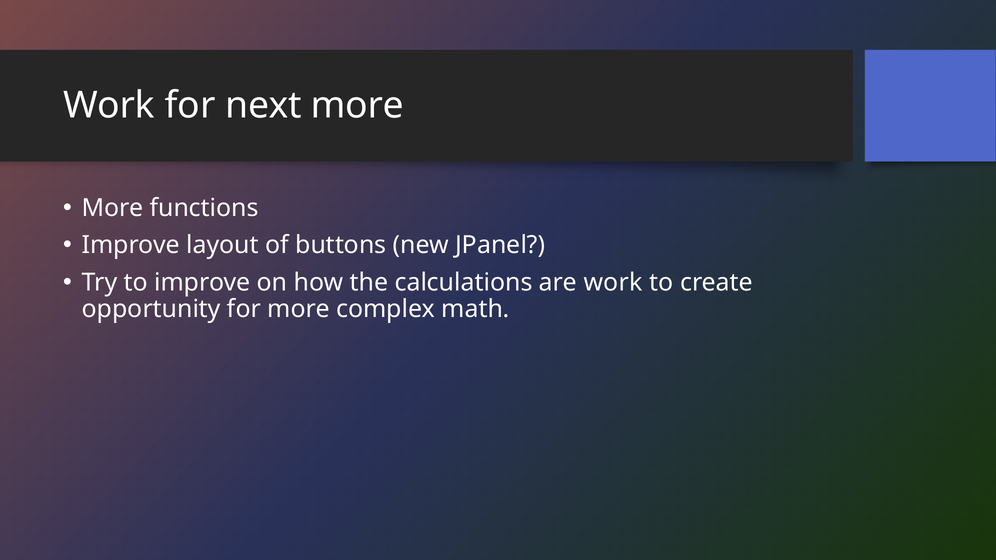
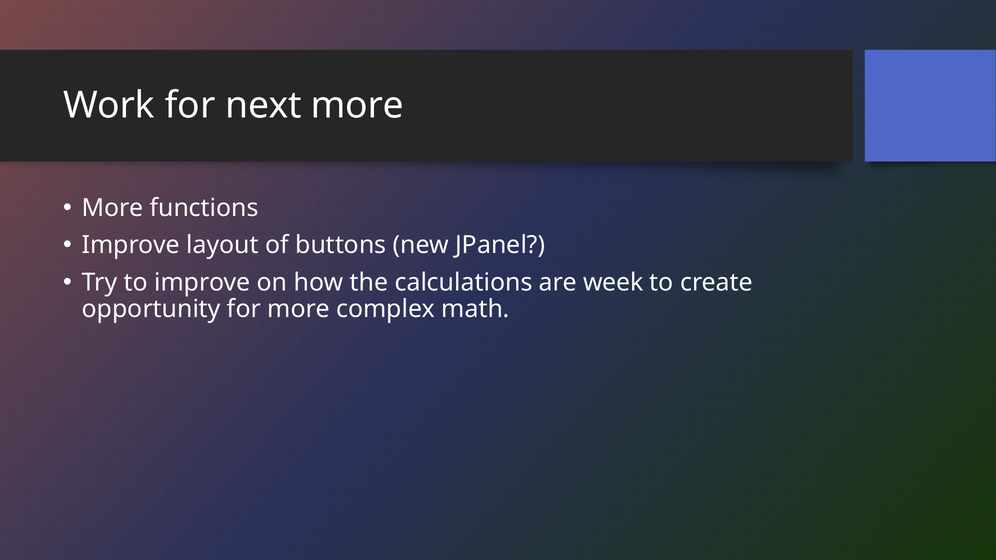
are work: work -> week
